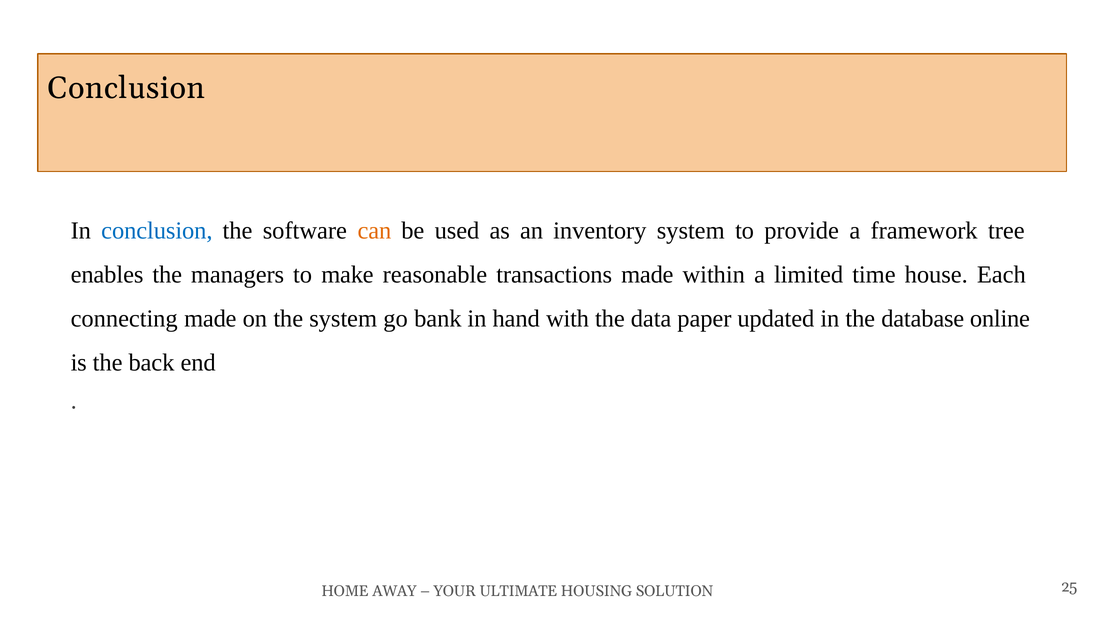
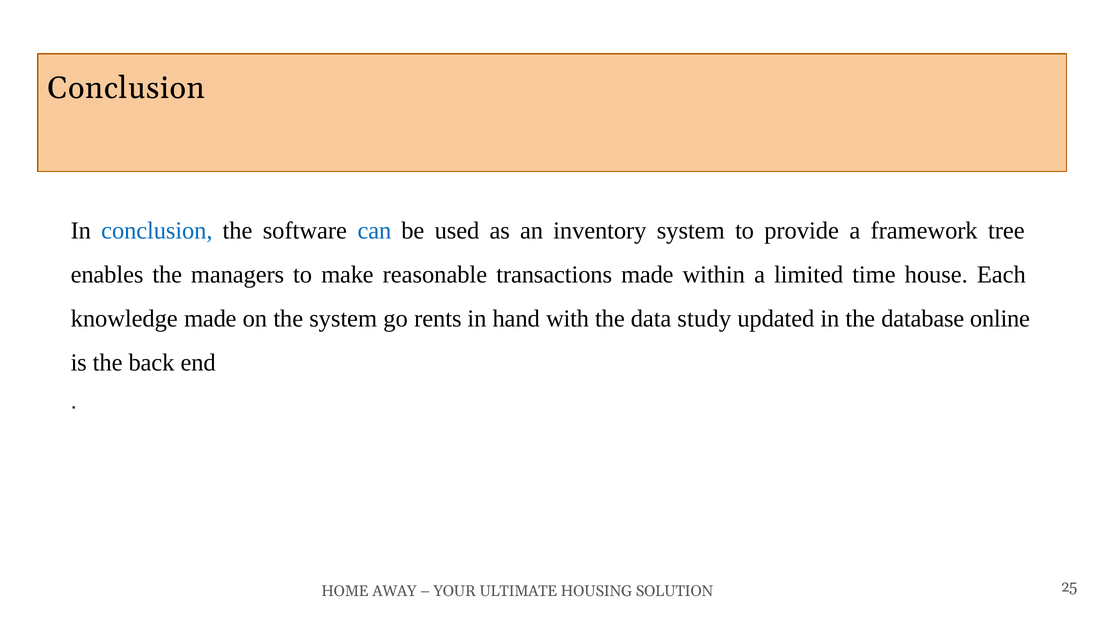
can colour: orange -> blue
connecting: connecting -> knowledge
bank: bank -> rents
paper: paper -> study
